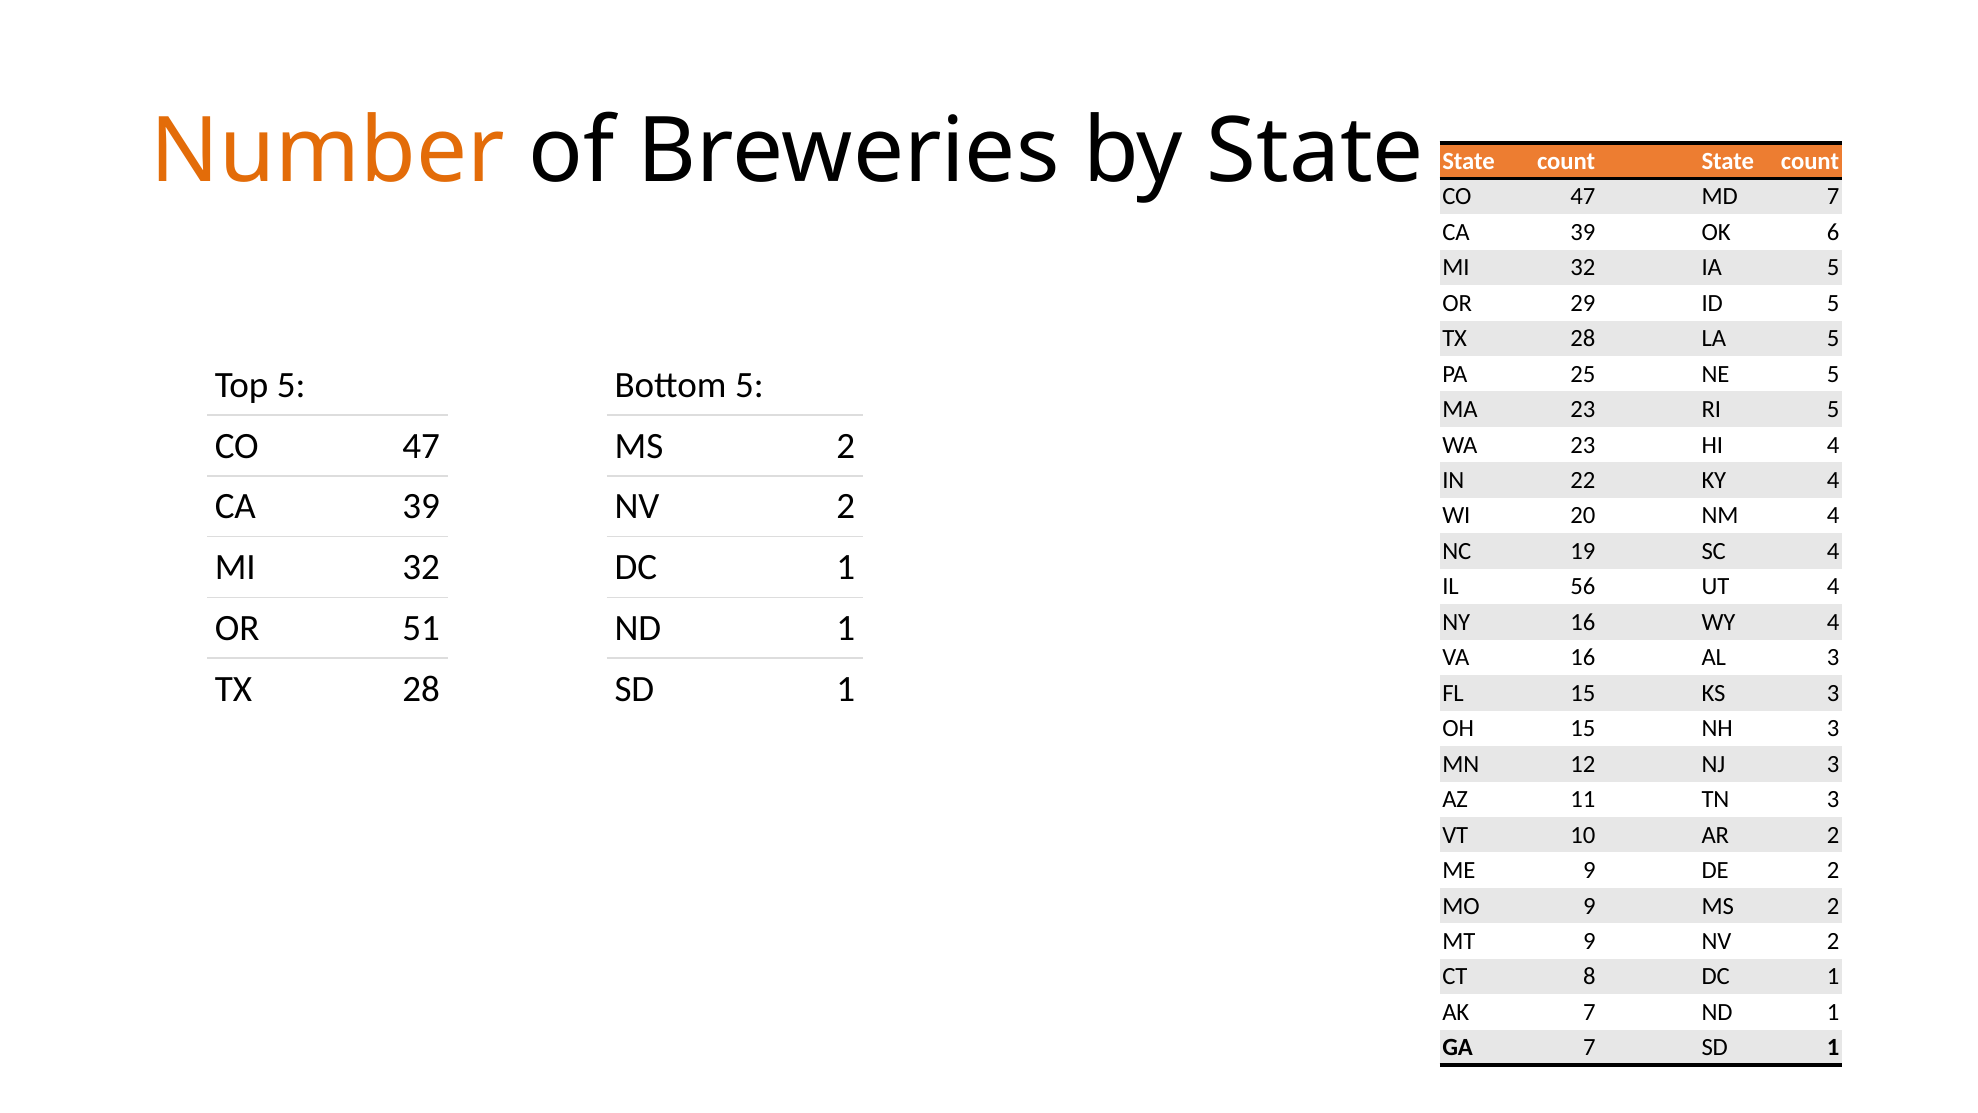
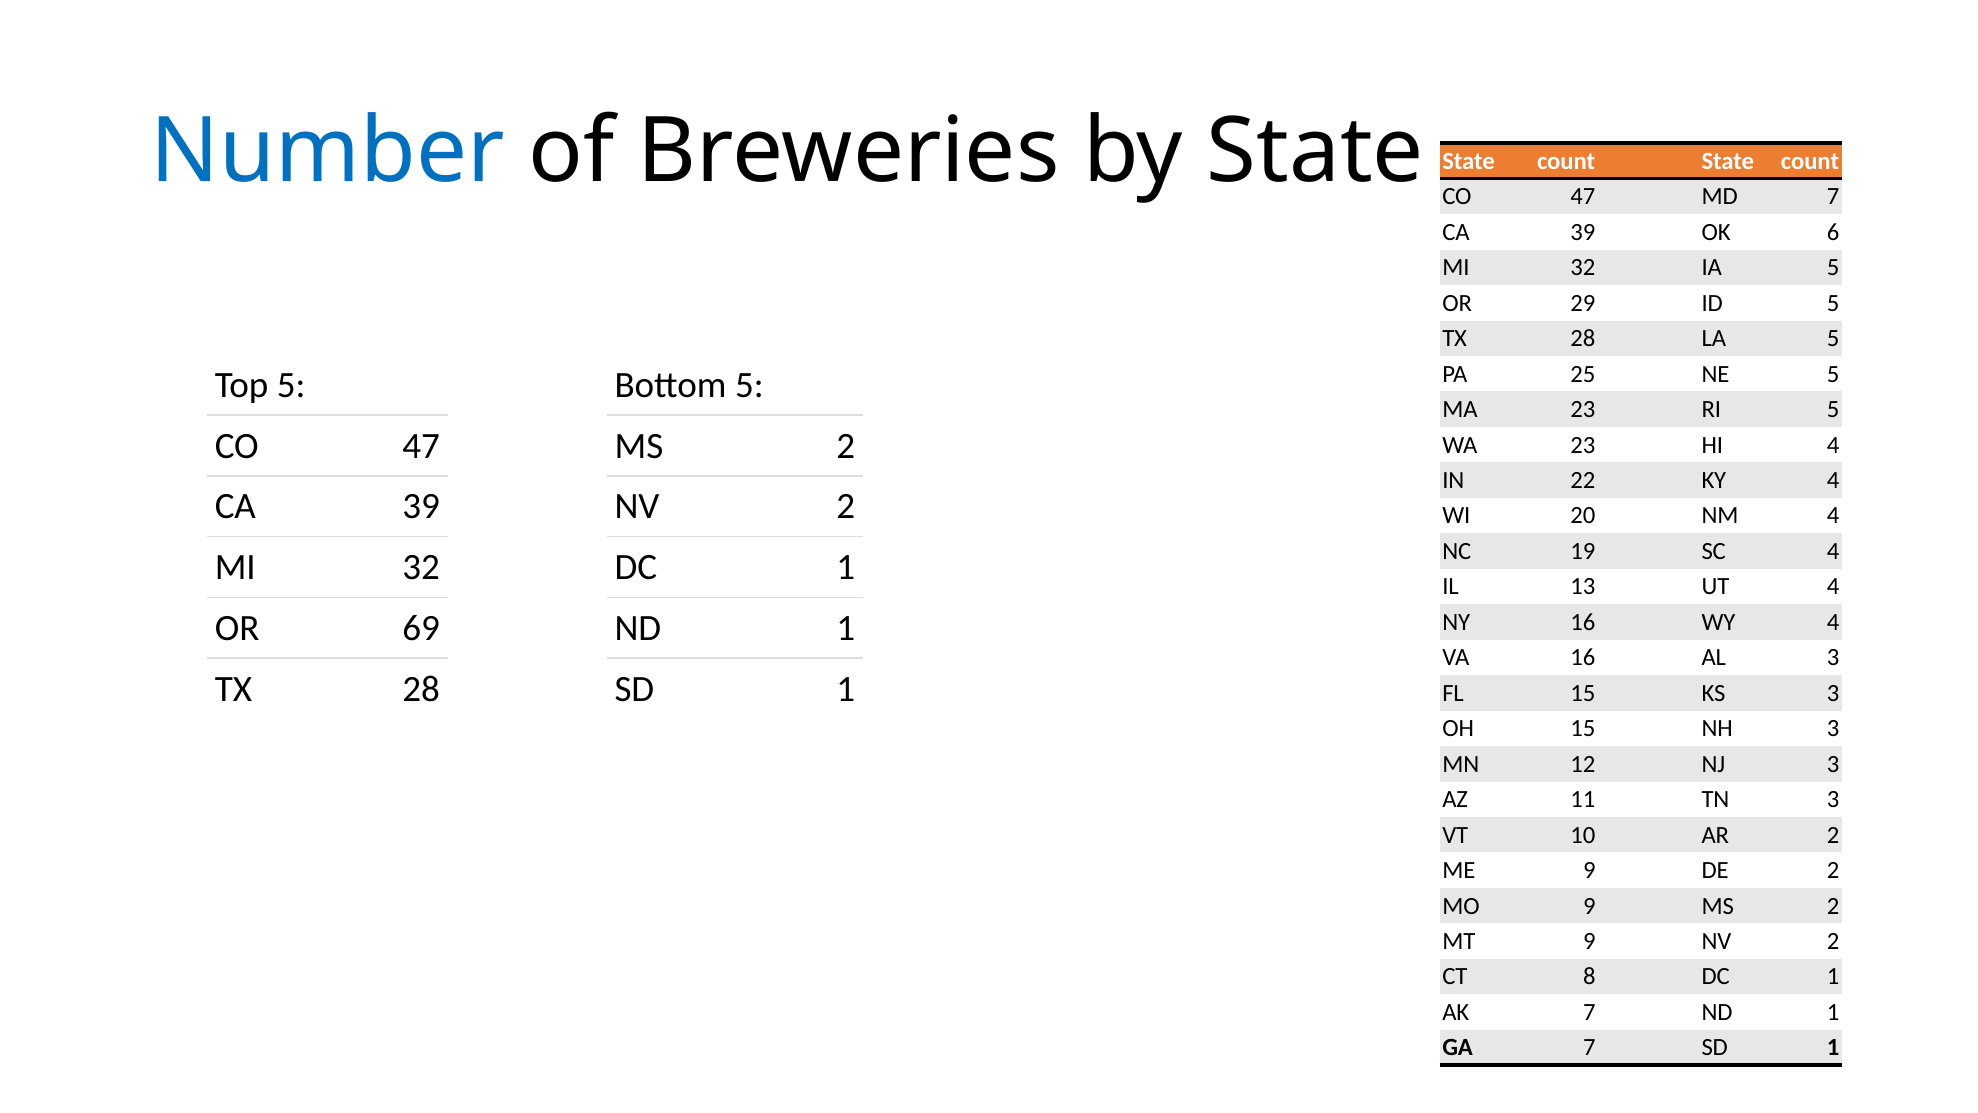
Number colour: orange -> blue
56: 56 -> 13
51: 51 -> 69
